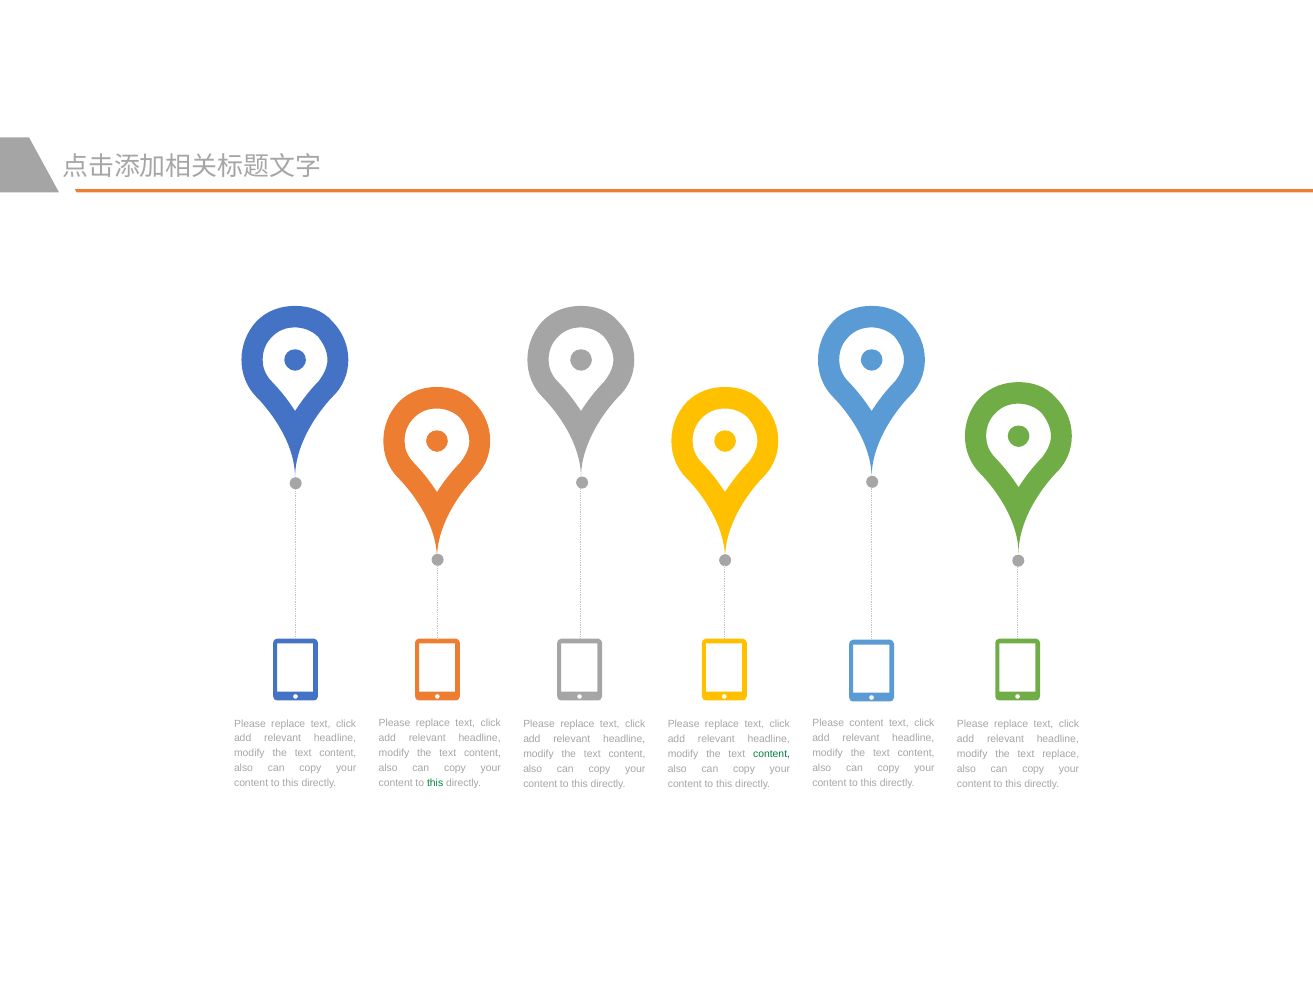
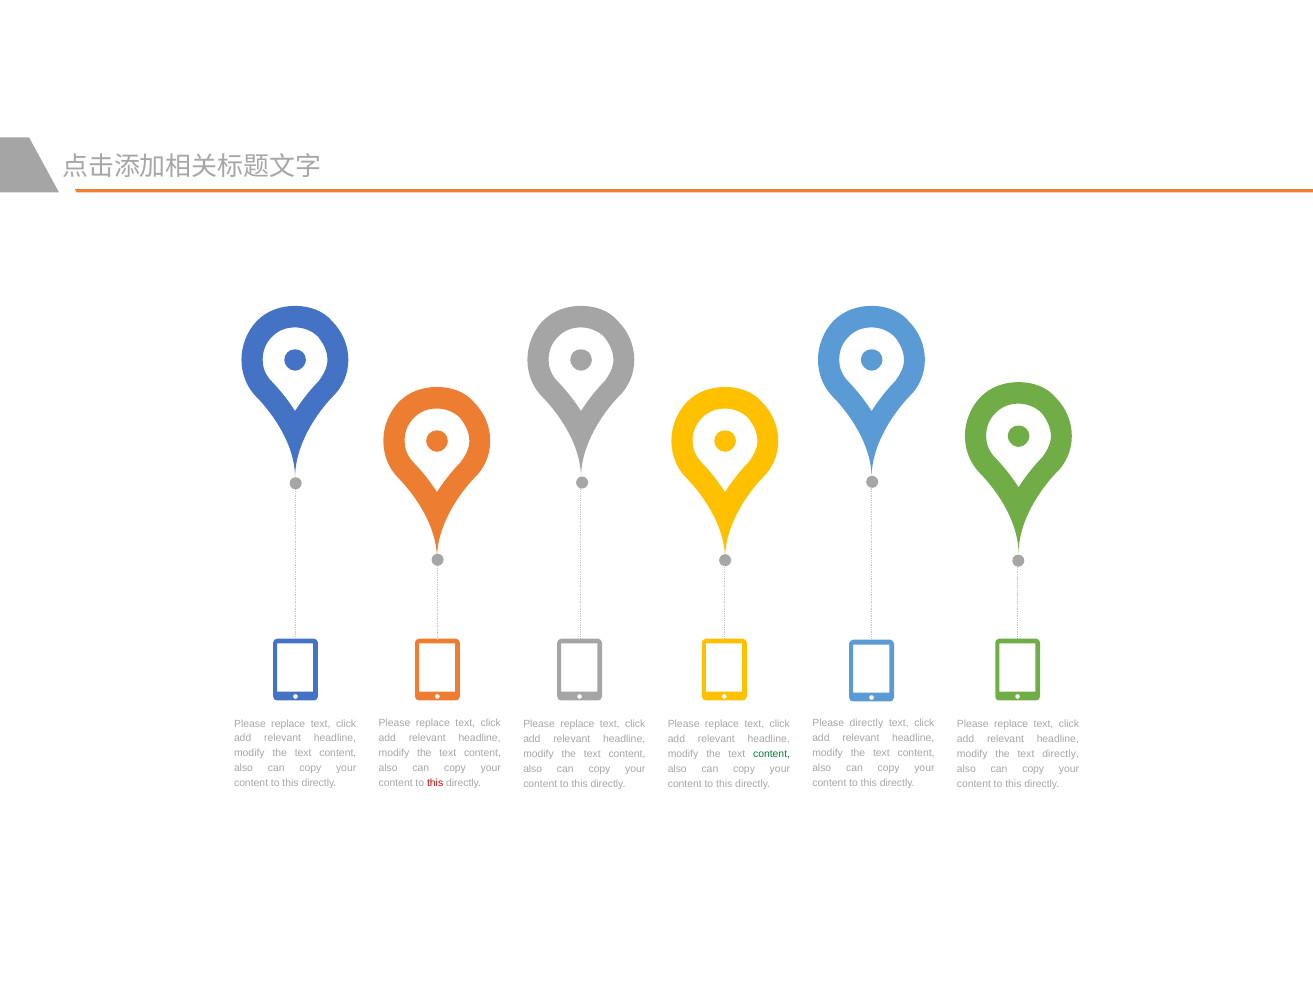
Please content: content -> directly
text replace: replace -> directly
this at (435, 783) colour: green -> red
